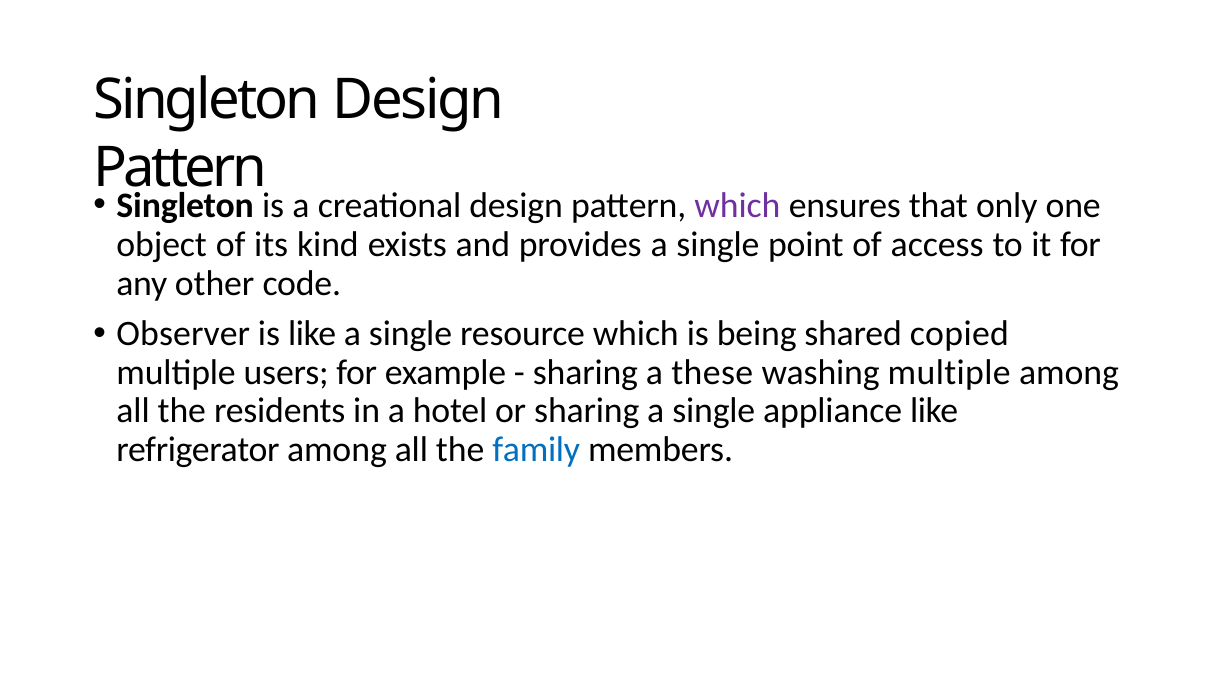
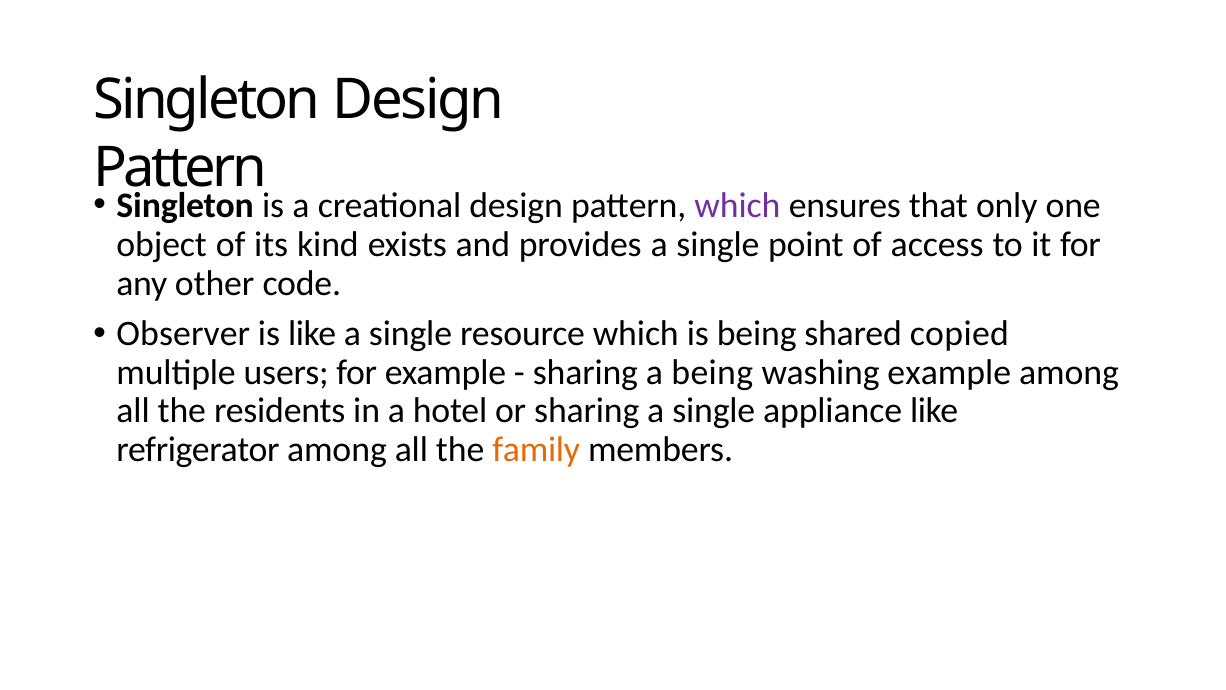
a these: these -> being
washing multiple: multiple -> example
family colour: blue -> orange
